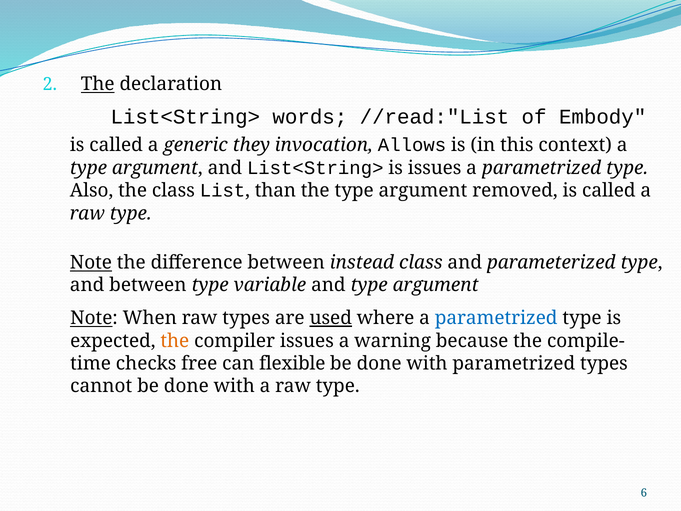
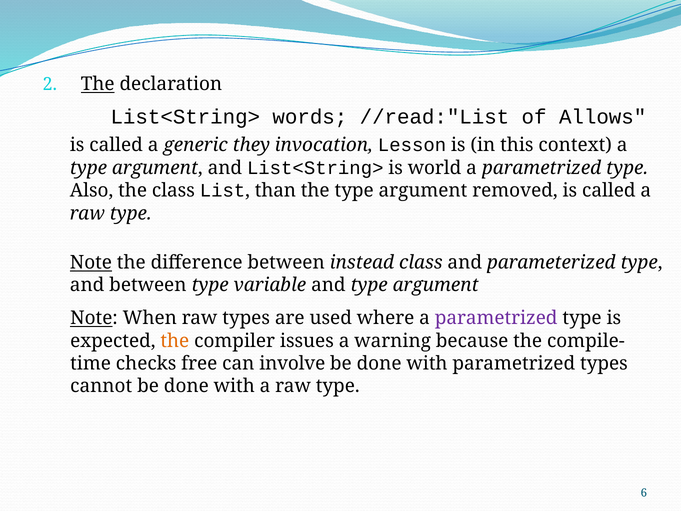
Embody: Embody -> Allows
Allows: Allows -> Lesson
is issues: issues -> world
used underline: present -> none
parametrized at (496, 318) colour: blue -> purple
flexible: flexible -> involve
